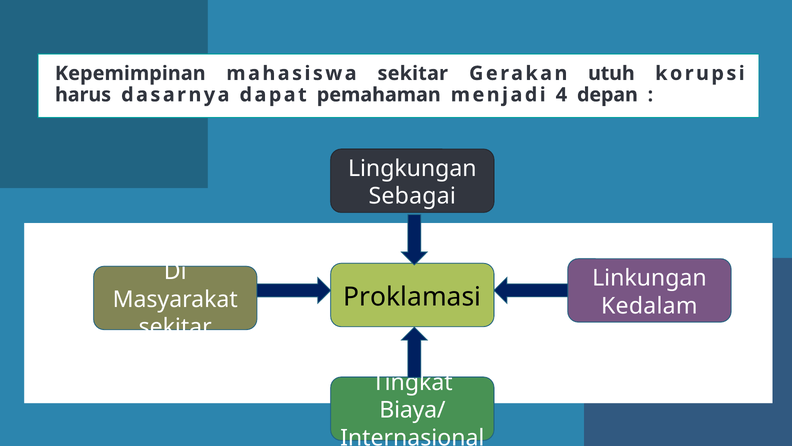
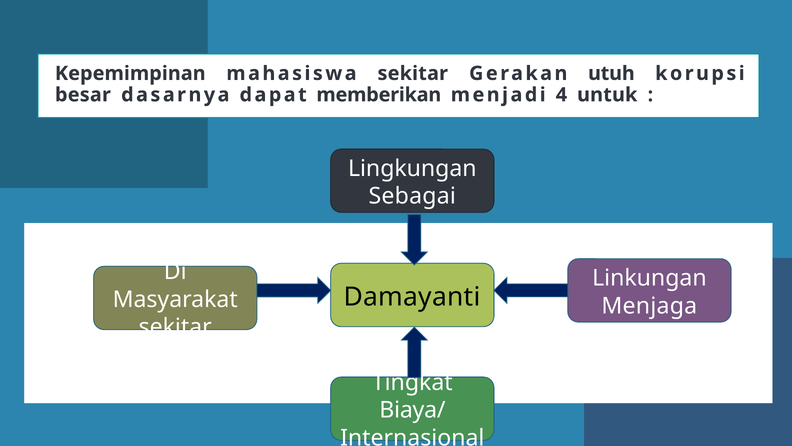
harus: harus -> besar
pemahaman: pemahaman -> memberikan
depan: depan -> untuk
Proklamasi: Proklamasi -> Damayanti
Kedalam: Kedalam -> Menjaga
